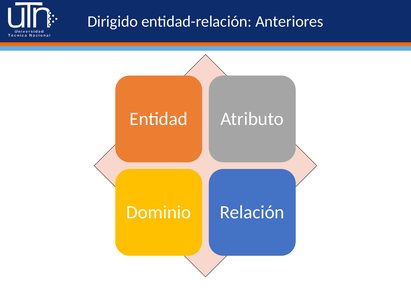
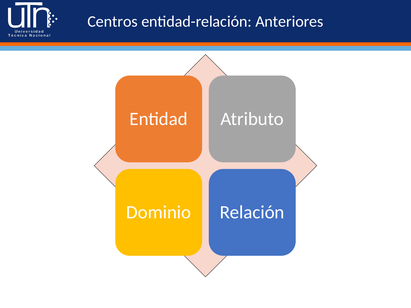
Dirigido: Dirigido -> Centros
